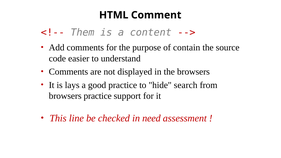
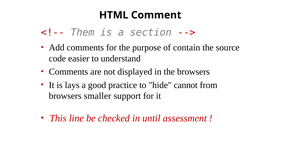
content: content -> section
search: search -> cannot
browsers practice: practice -> smaller
need: need -> until
